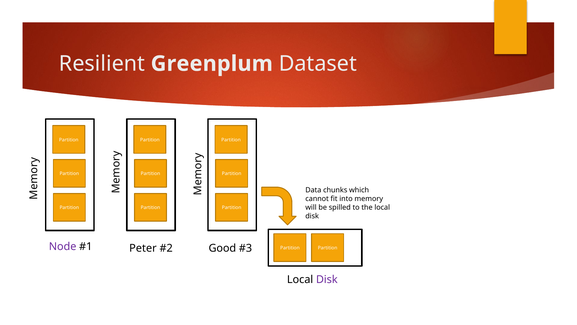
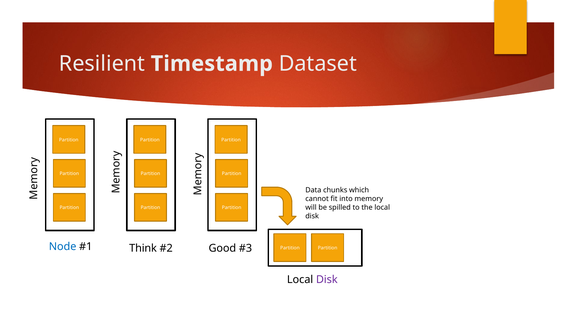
Greenplum: Greenplum -> Timestamp
Node colour: purple -> blue
Peter: Peter -> Think
